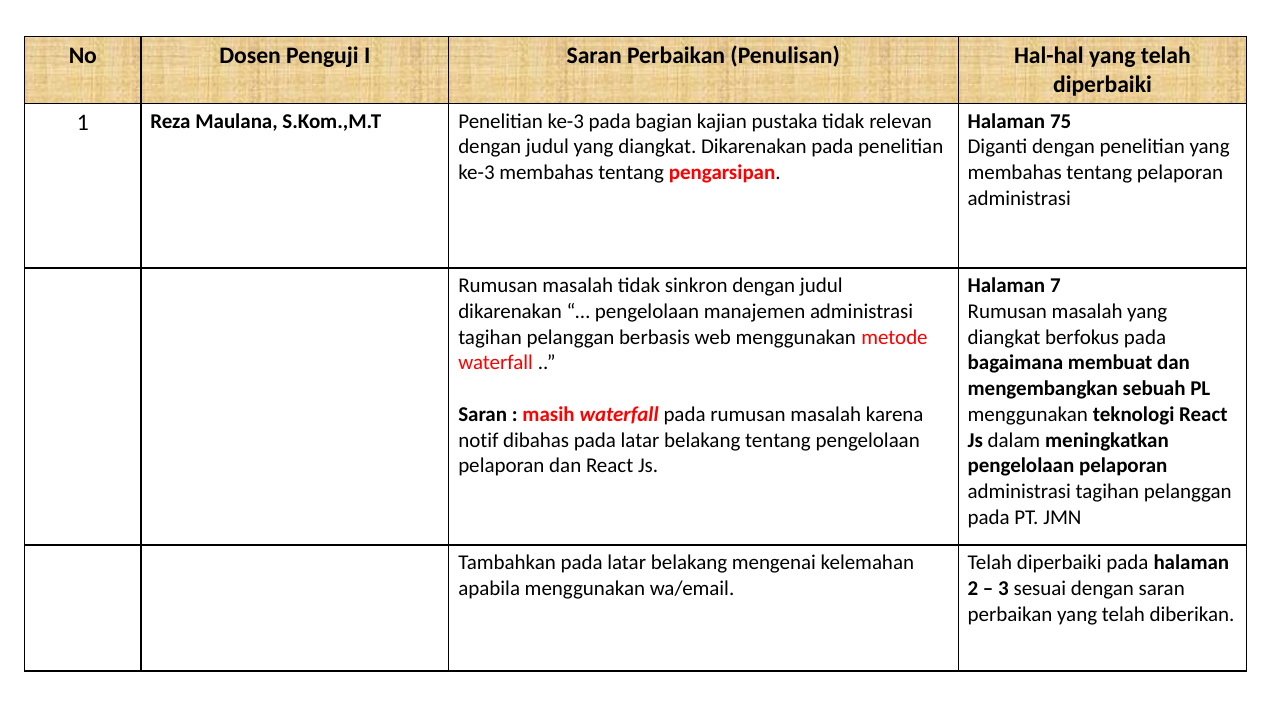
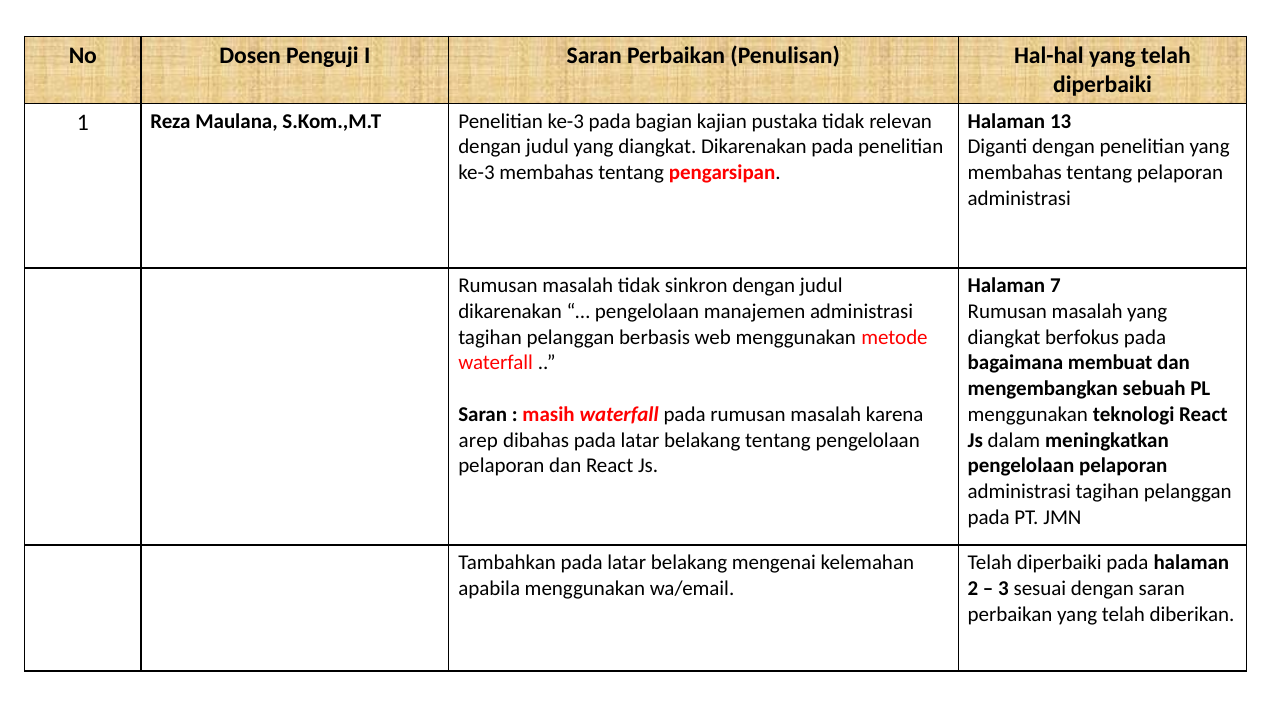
75: 75 -> 13
notif: notif -> arep
